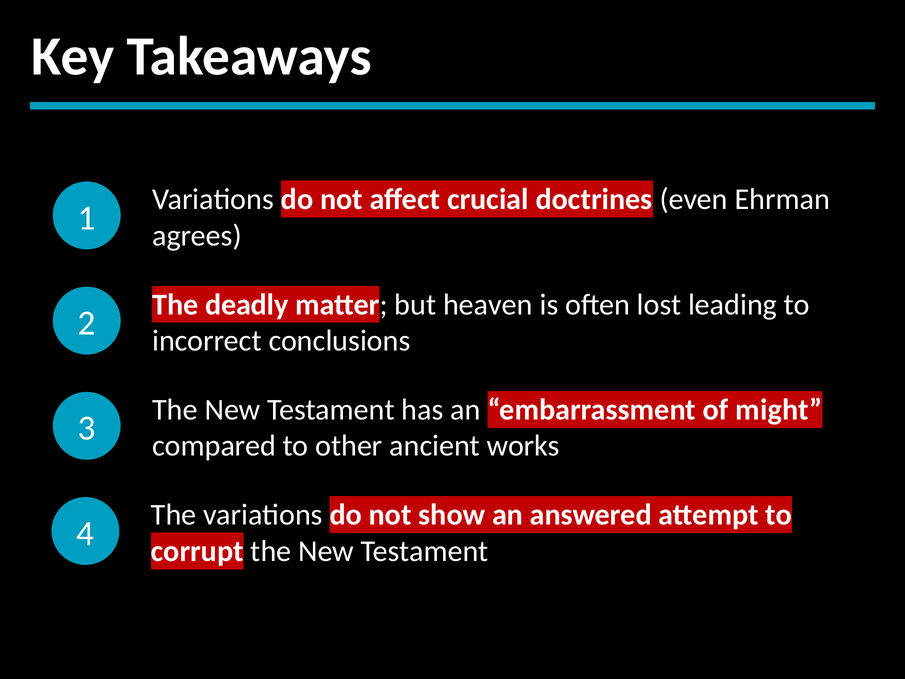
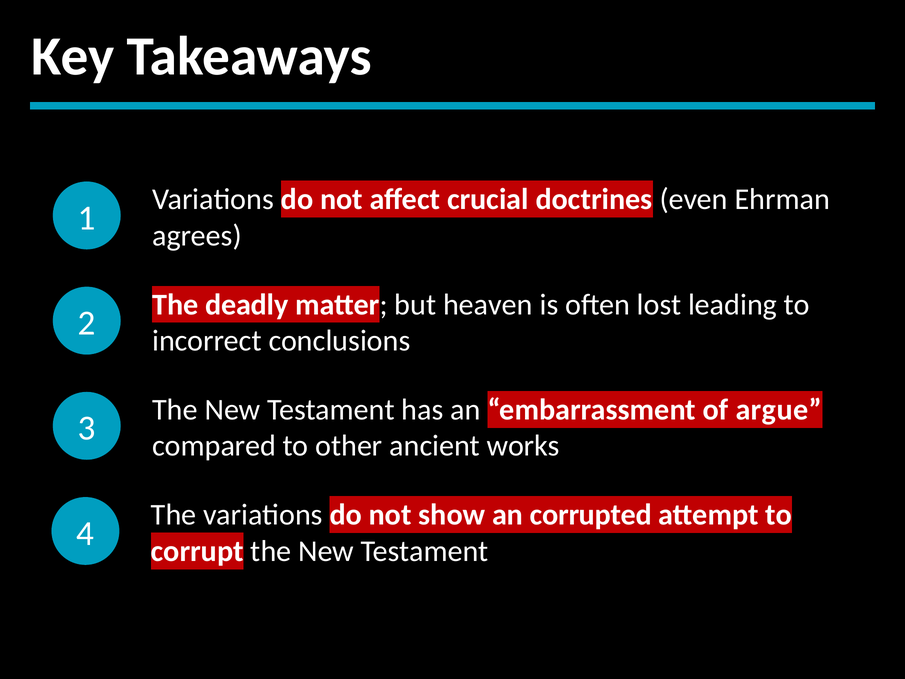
might: might -> argue
answered: answered -> corrupted
